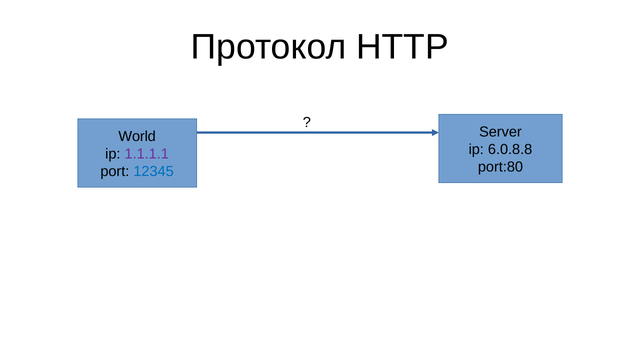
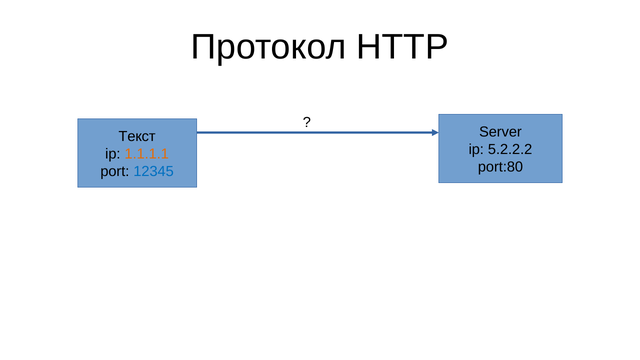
World: World -> Текст
6.0.8.8: 6.0.8.8 -> 5.2.2.2
1.1.1.1 colour: purple -> orange
